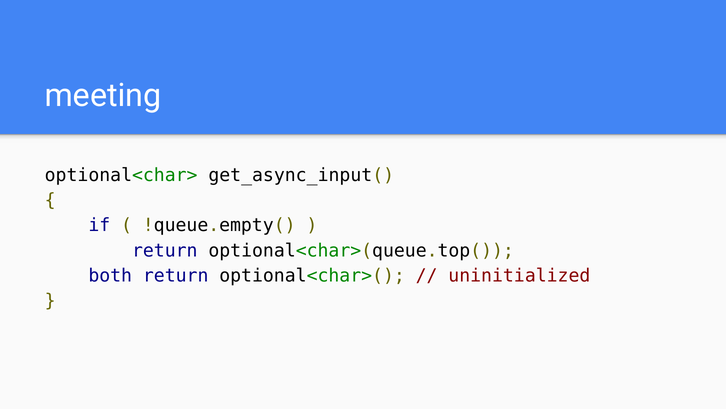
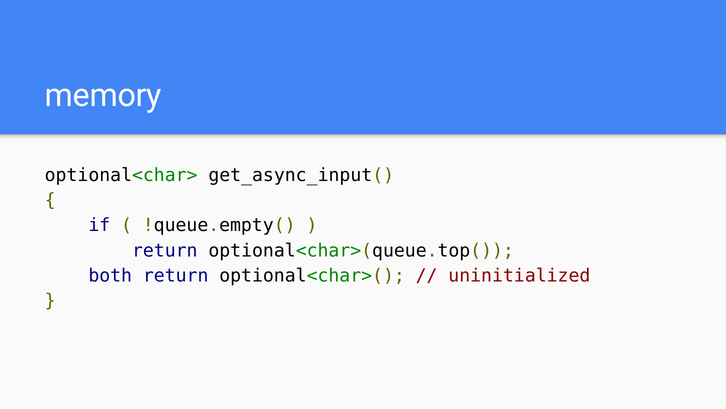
meeting: meeting -> memory
